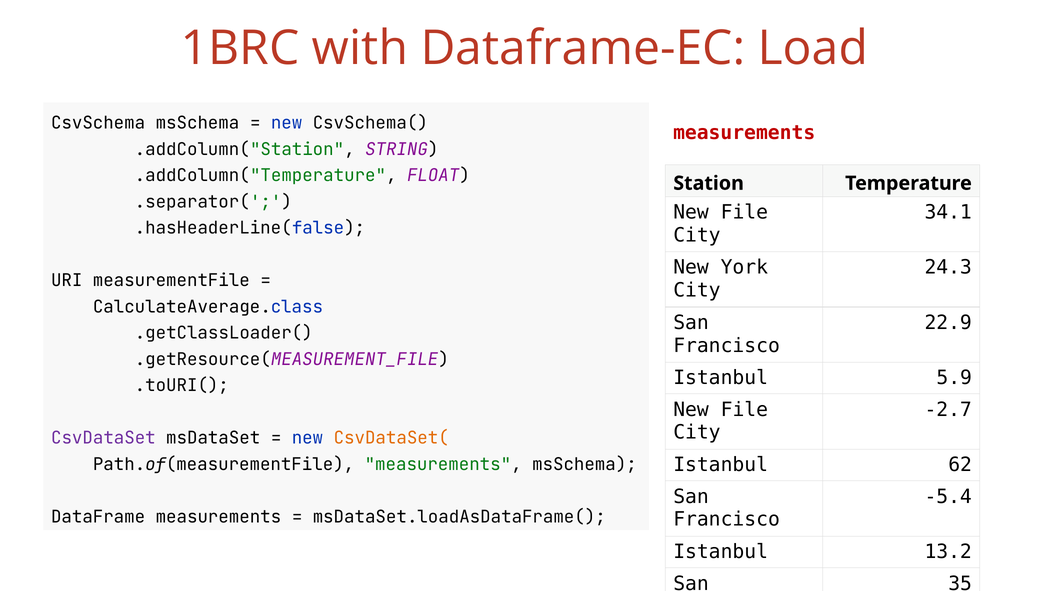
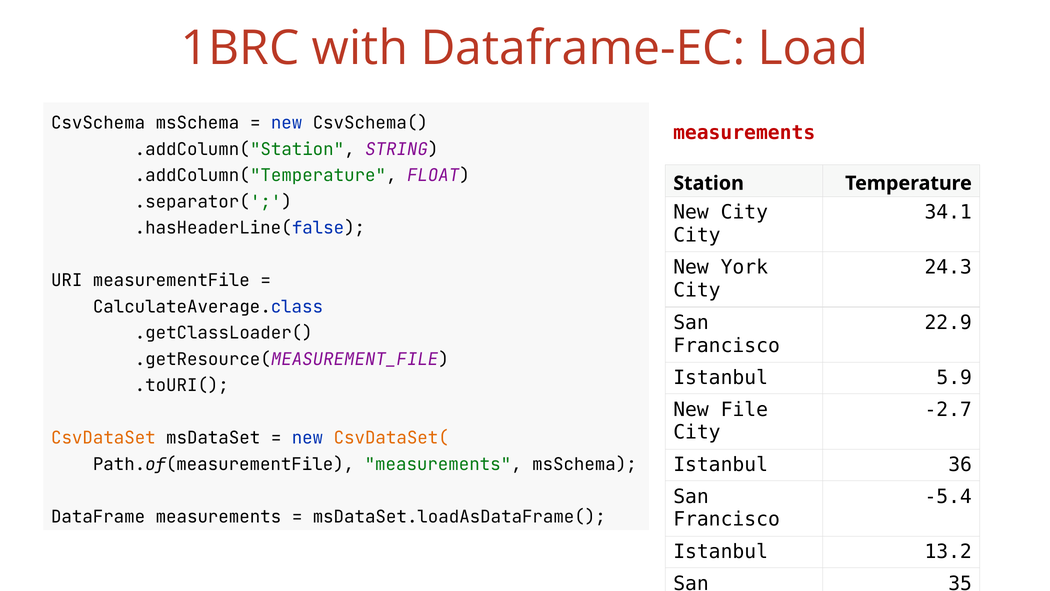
File at (744, 212): File -> City
CsvDataSet colour: purple -> orange
62: 62 -> 36
